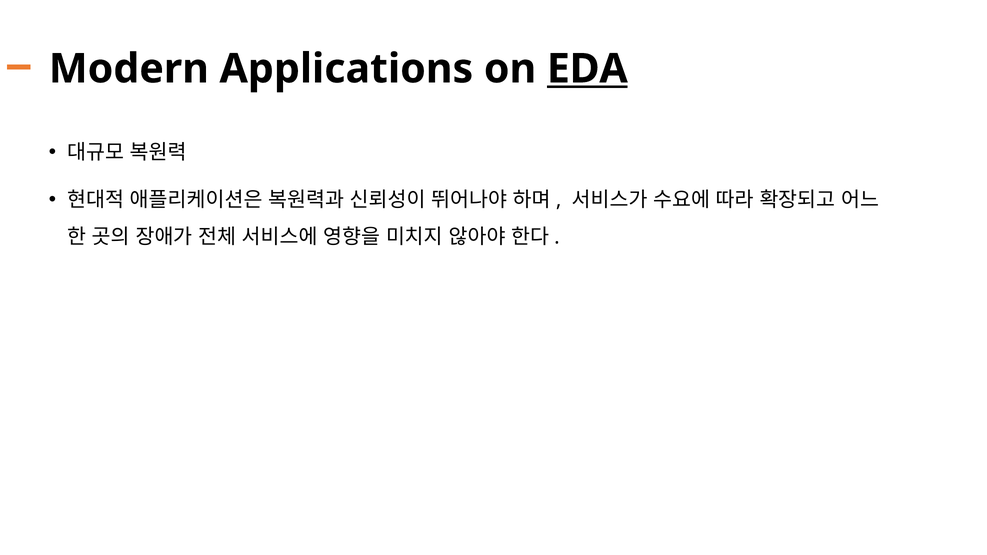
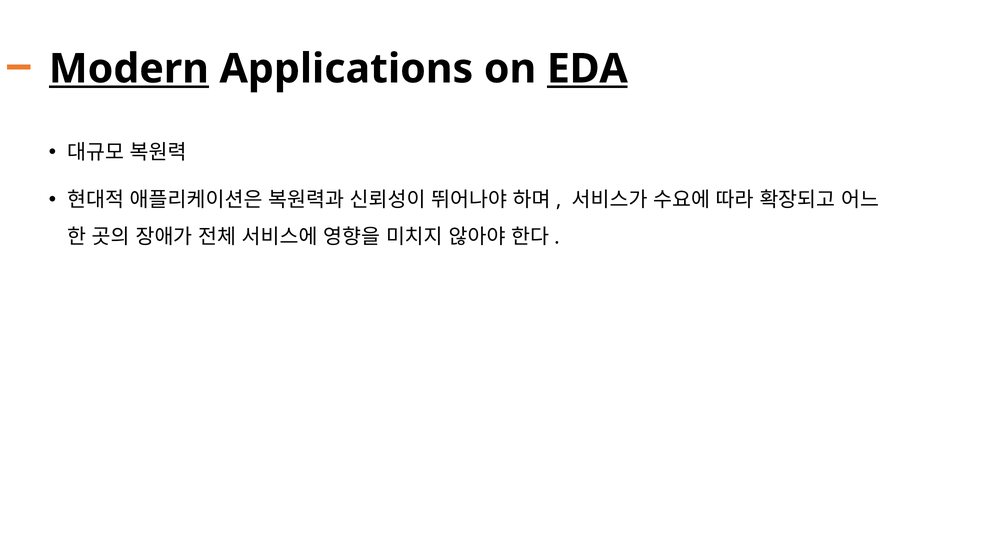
Modern underline: none -> present
